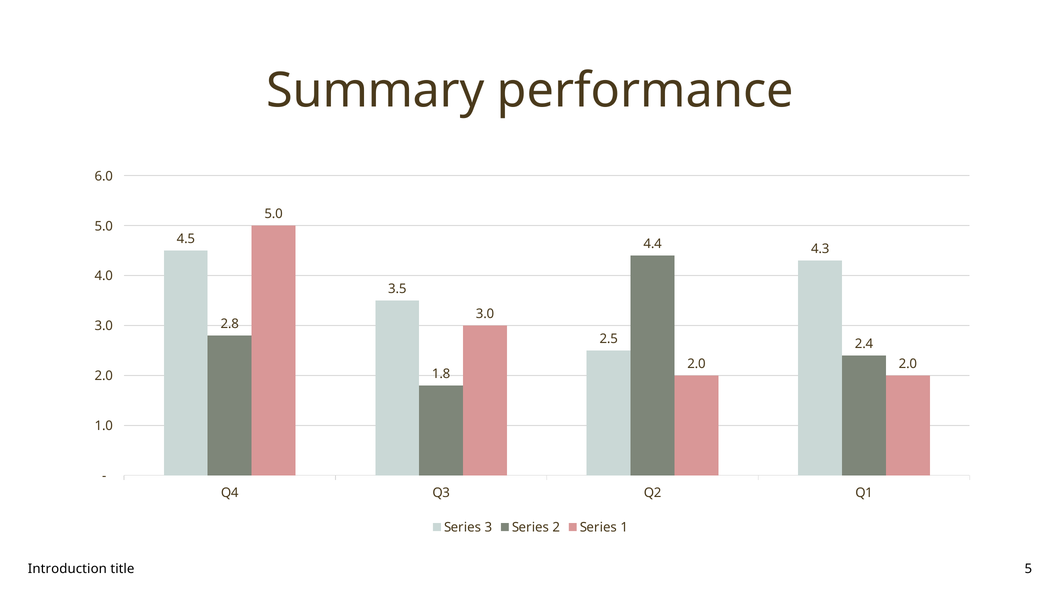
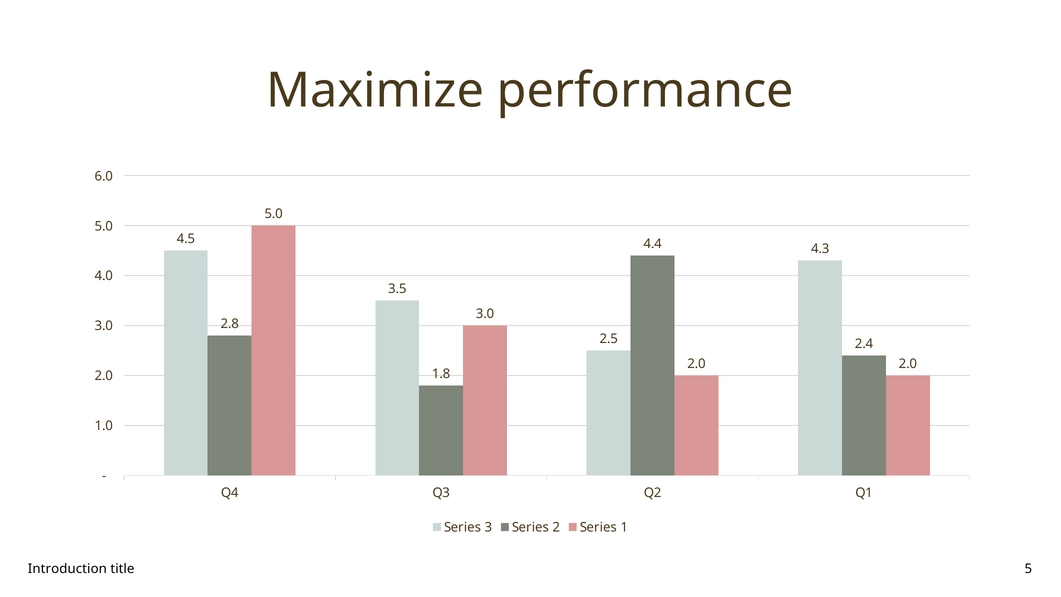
Summary: Summary -> Maximize
